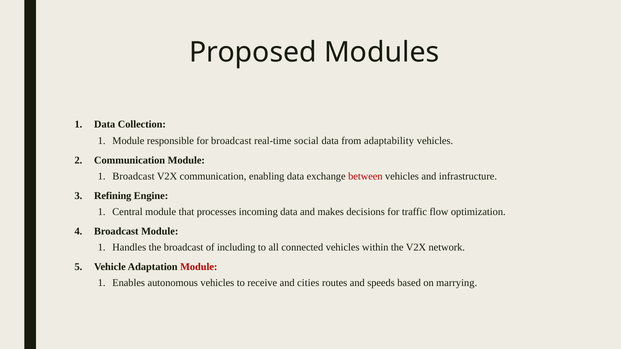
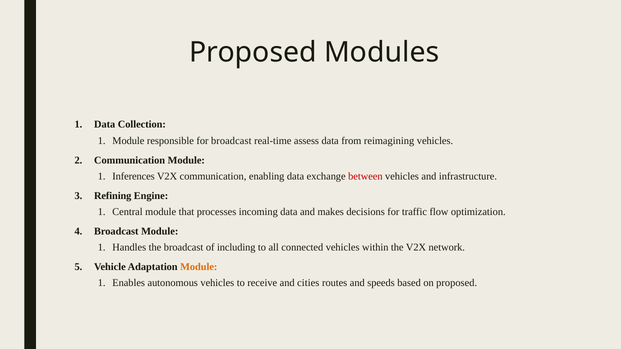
social: social -> assess
adaptability: adaptability -> reimagining
Broadcast at (133, 176): Broadcast -> Inferences
Module at (199, 267) colour: red -> orange
on marrying: marrying -> proposed
